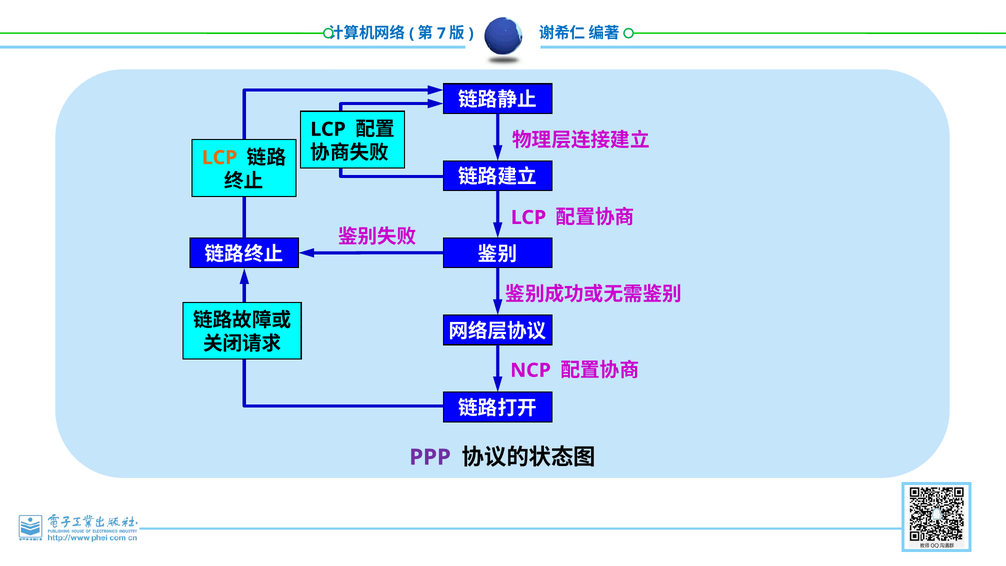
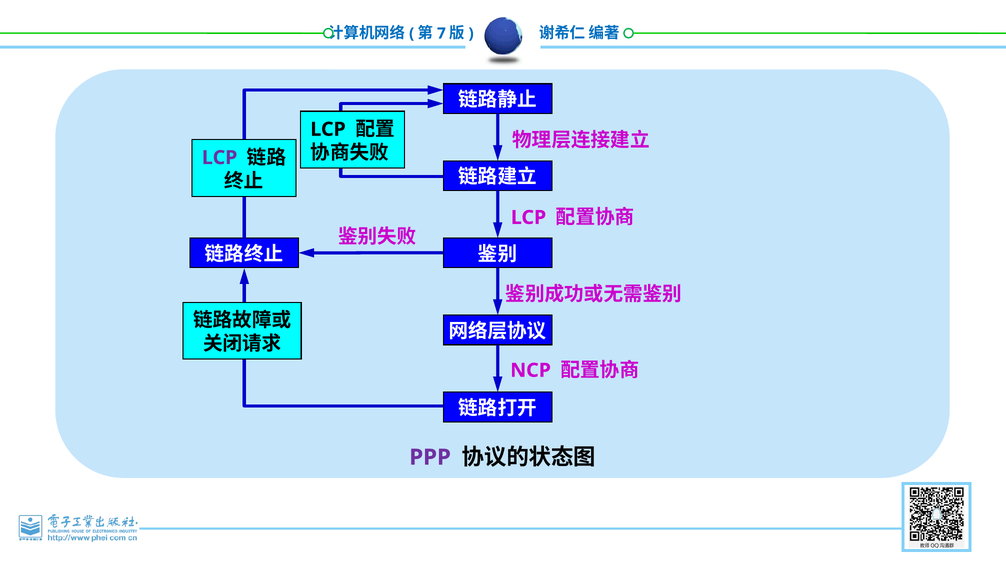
LCP at (220, 158) colour: orange -> purple
